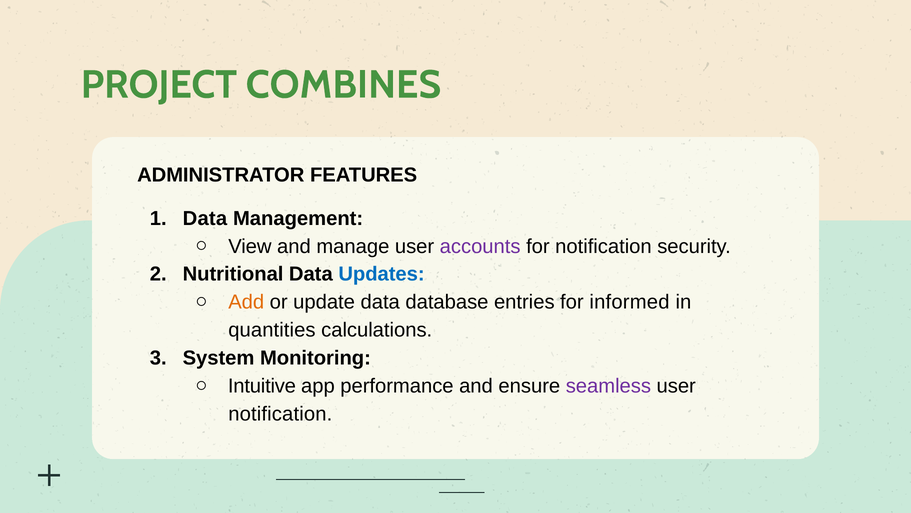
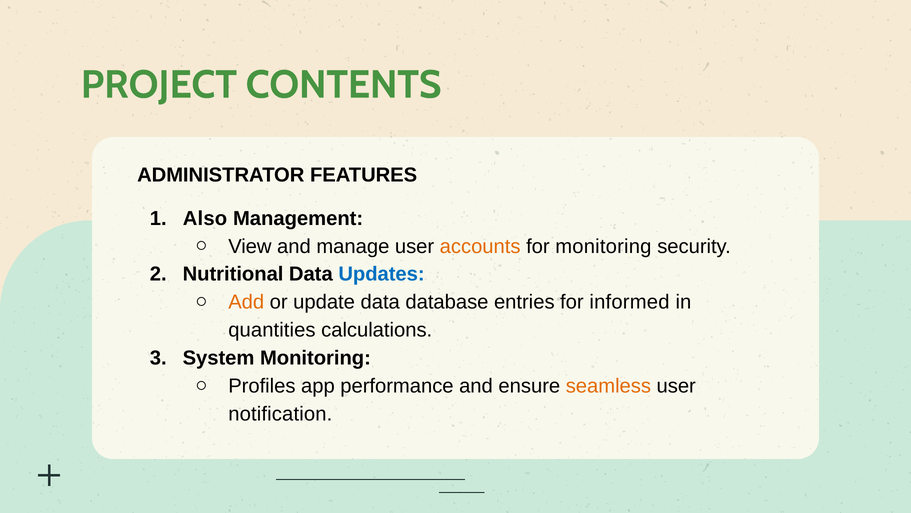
COMBINES: COMBINES -> CONTENTS
Data at (205, 218): Data -> Also
accounts colour: purple -> orange
for notification: notification -> monitoring
Intuitive: Intuitive -> Profiles
seamless colour: purple -> orange
